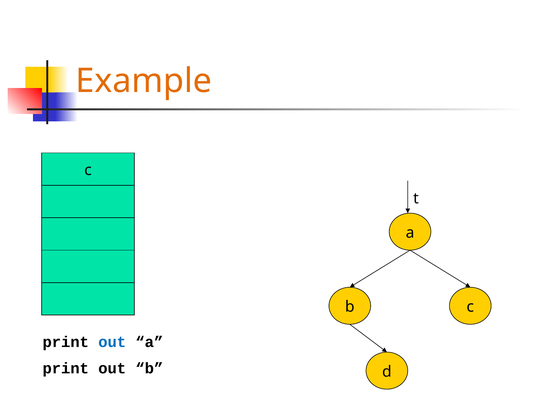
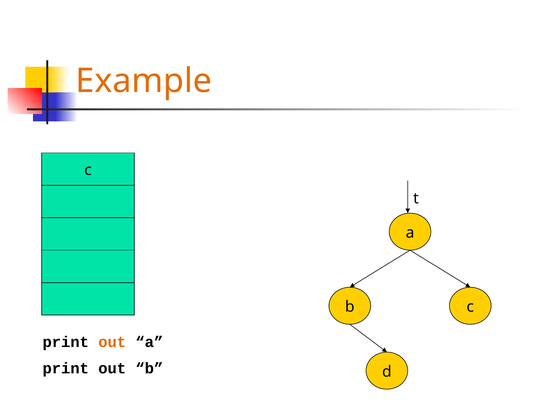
out at (112, 342) colour: blue -> orange
